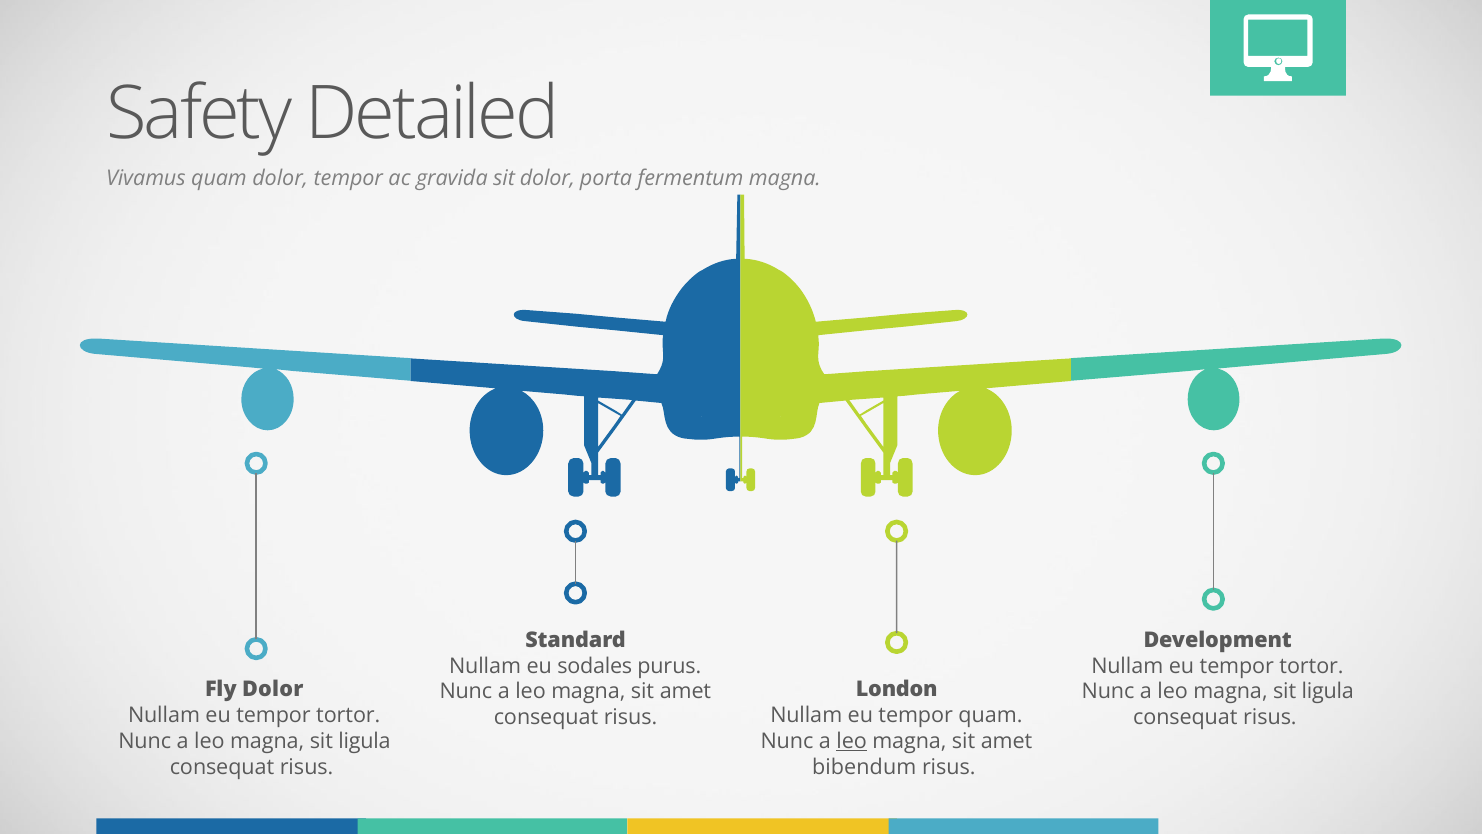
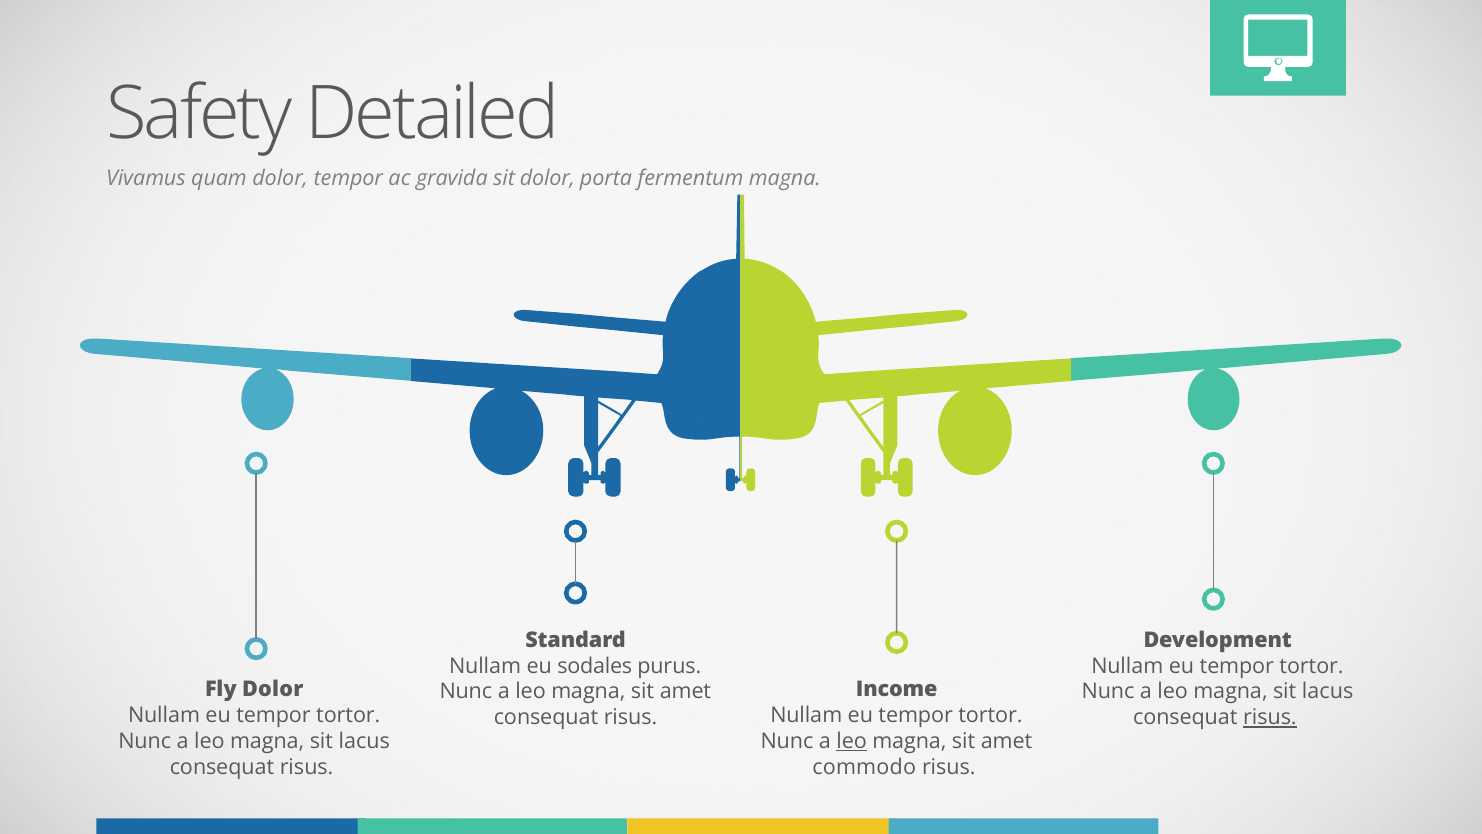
London: London -> Income
ligula at (1328, 692): ligula -> lacus
quam at (990, 715): quam -> tortor
risus at (1270, 717) underline: none -> present
ligula at (364, 741): ligula -> lacus
bibendum: bibendum -> commodo
